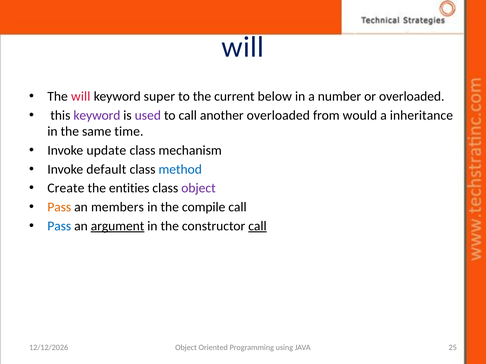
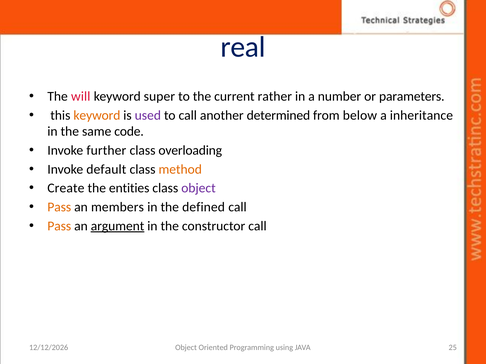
will at (243, 47): will -> real
below: below -> rather
or overloaded: overloaded -> parameters
keyword at (97, 115) colour: purple -> orange
another overloaded: overloaded -> determined
would: would -> below
time: time -> code
update: update -> further
mechanism: mechanism -> overloading
method colour: blue -> orange
compile: compile -> defined
Pass at (59, 226) colour: blue -> orange
call at (257, 226) underline: present -> none
